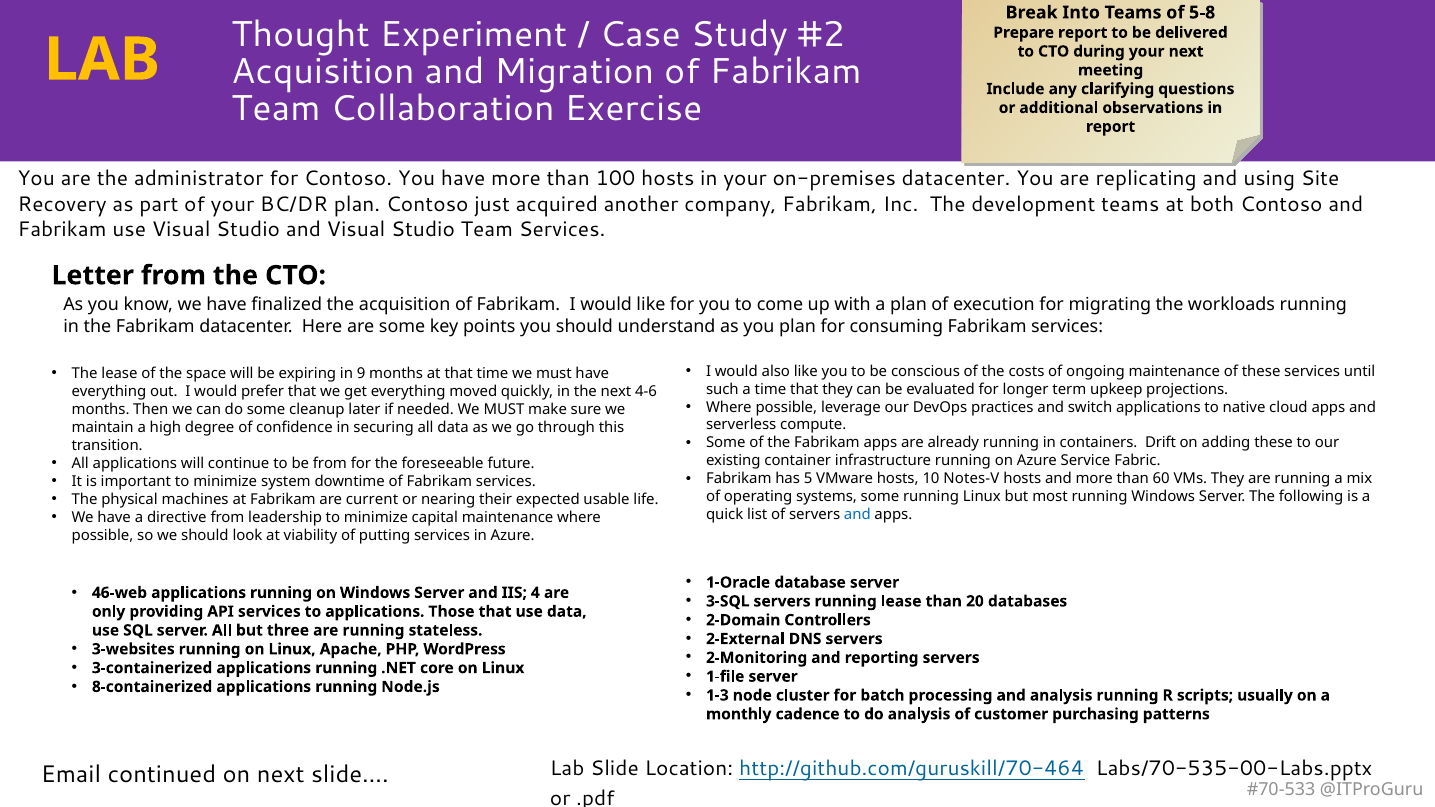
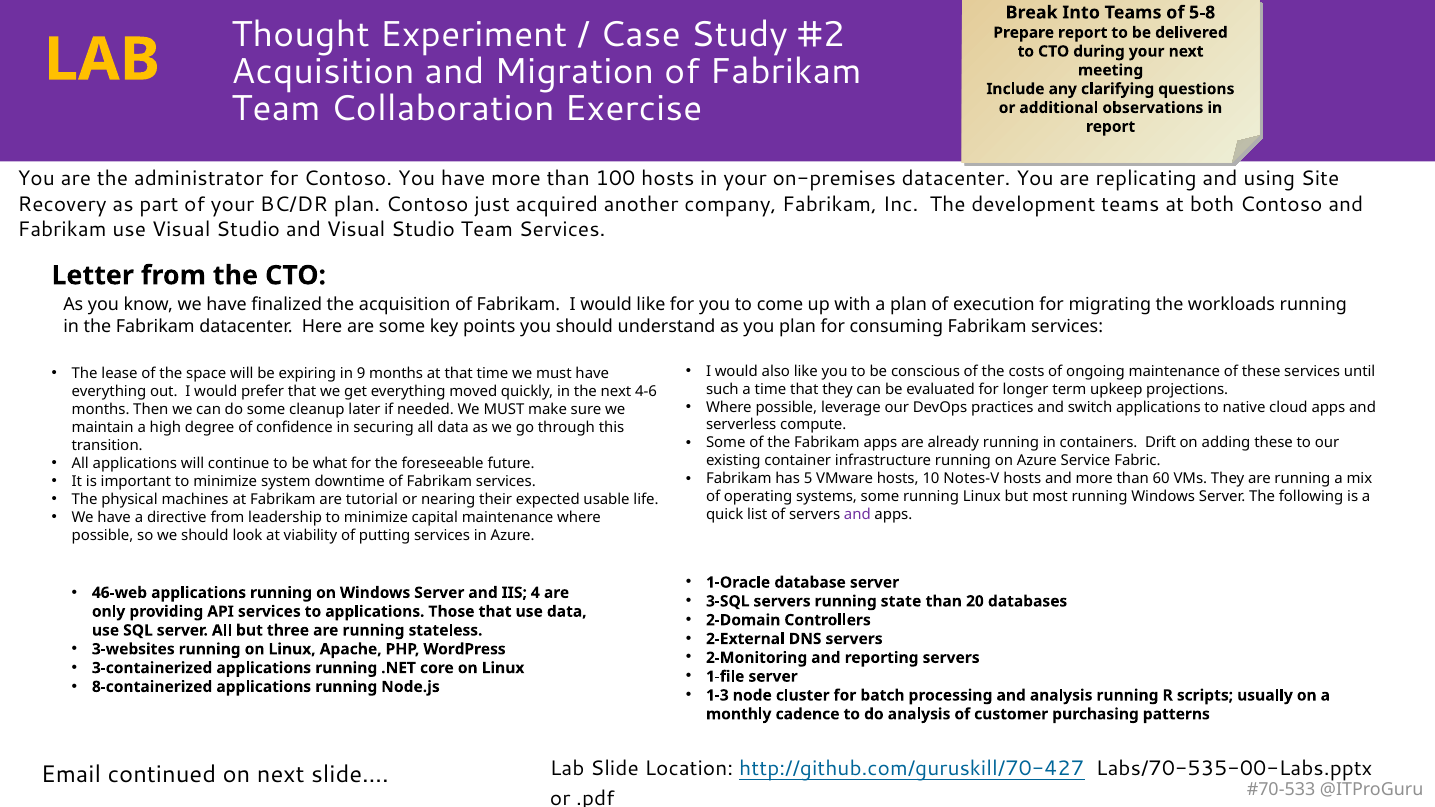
be from: from -> what
current: current -> tutorial
and at (857, 515) colour: blue -> purple
running lease: lease -> state
http://github.com/guruskill/70-464: http://github.com/guruskill/70-464 -> http://github.com/guruskill/70-427
